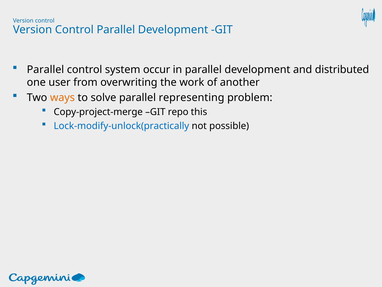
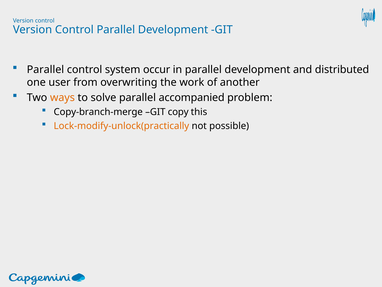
representing: representing -> accompanied
Copy-project-merge: Copy-project-merge -> Copy-branch-merge
repo: repo -> copy
Lock-modify-unlock(practically colour: blue -> orange
